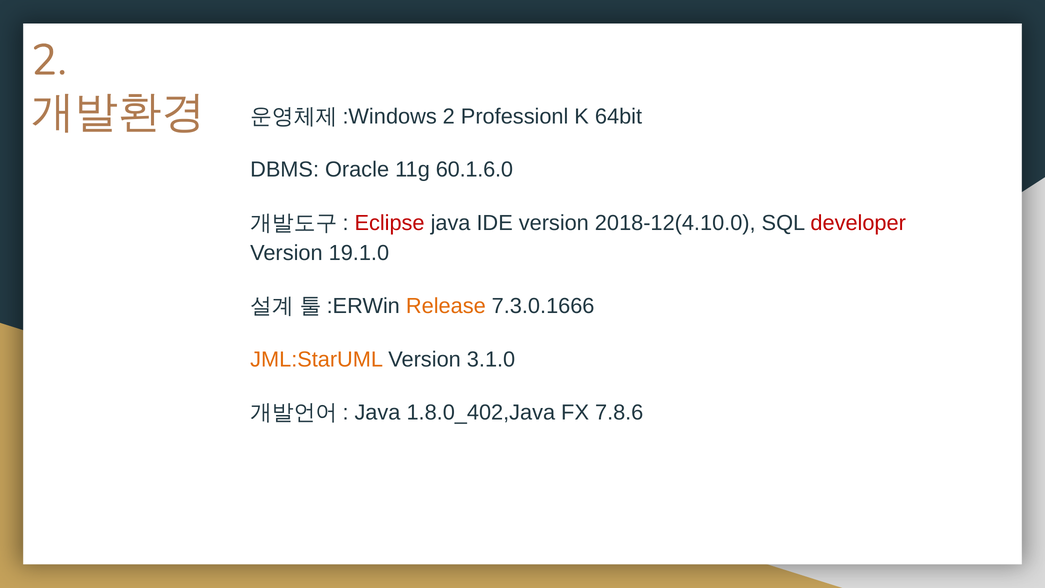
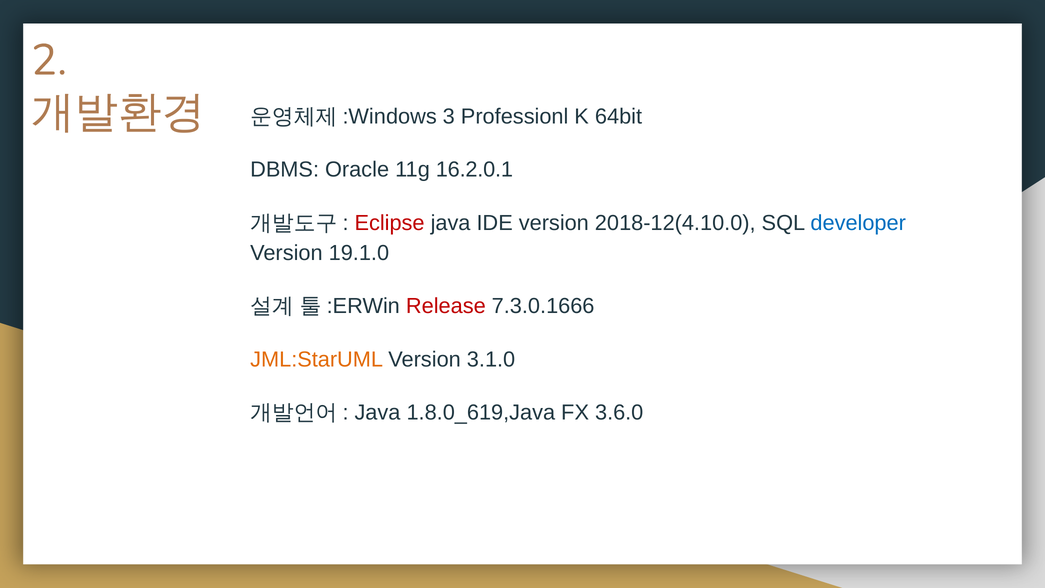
2 at (449, 116): 2 -> 3
60.1.6.0: 60.1.6.0 -> 16.2.0.1
developer colour: red -> blue
Release colour: orange -> red
1.8.0_402,Java: 1.8.0_402,Java -> 1.8.0_619,Java
7.8.6: 7.8.6 -> 3.6.0
